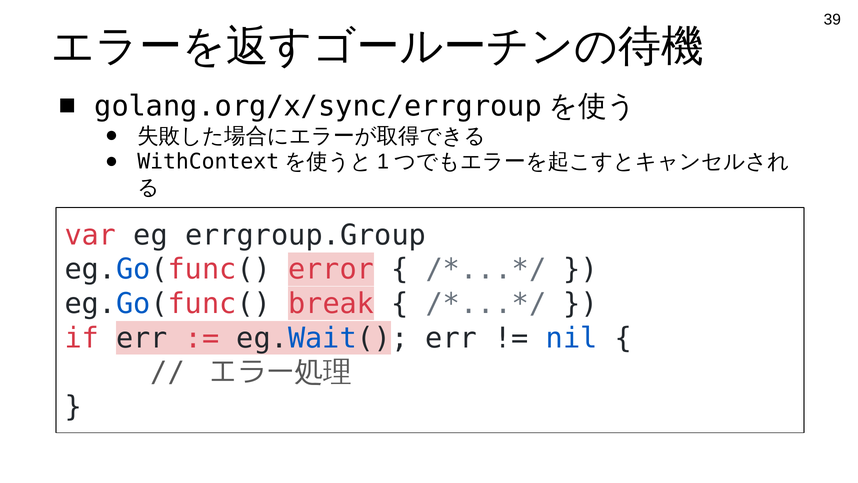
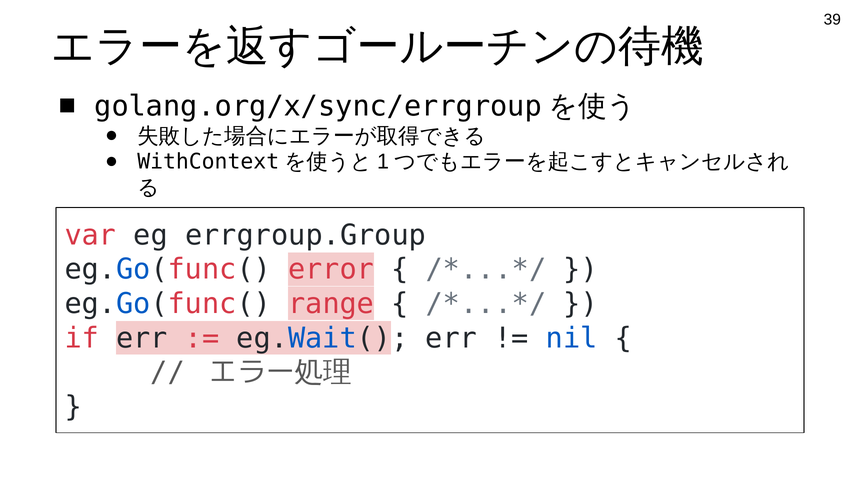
break: break -> range
